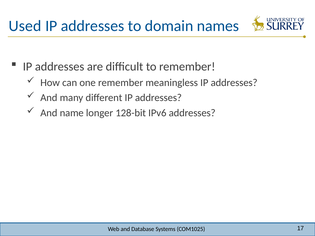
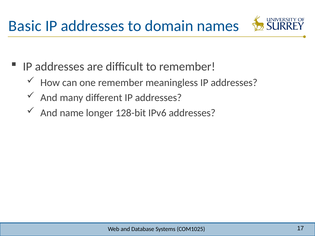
Used: Used -> Basic
